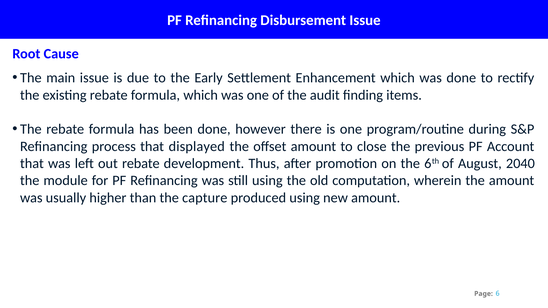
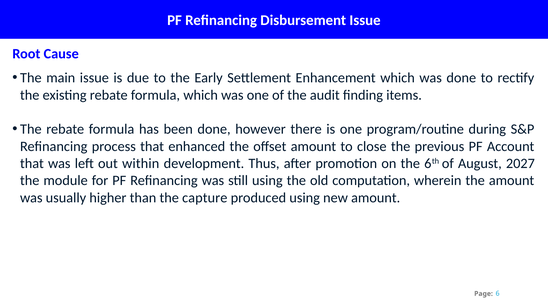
displayed: displayed -> enhanced
out rebate: rebate -> within
2040: 2040 -> 2027
